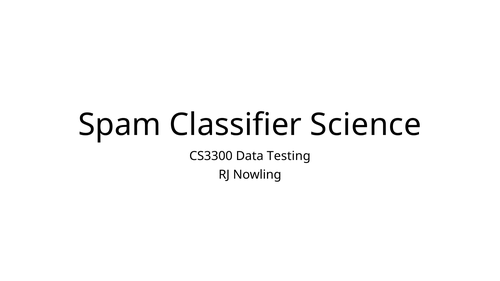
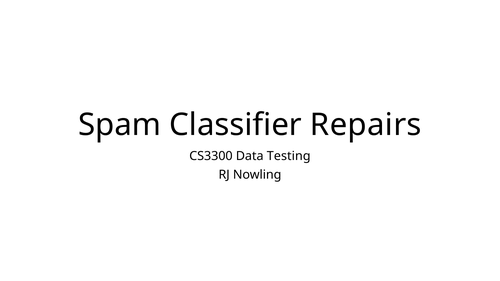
Science: Science -> Repairs
